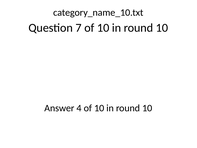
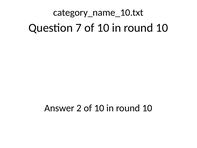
4: 4 -> 2
